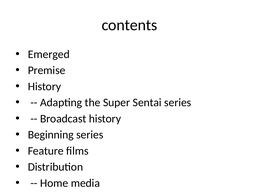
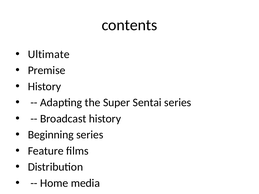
Emerged: Emerged -> Ultimate
